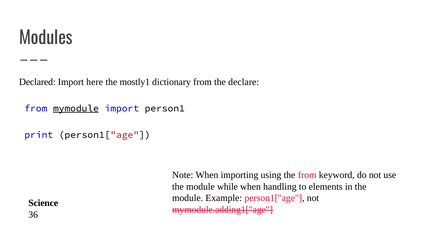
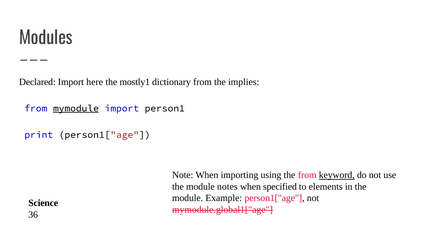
declare: declare -> implies
keyword underline: none -> present
while: while -> notes
handling: handling -> specified
mymodule.adding1["age: mymodule.adding1["age -> mymodule.global1["age
